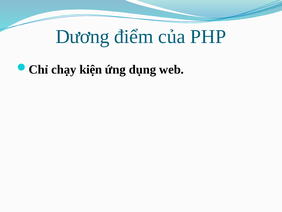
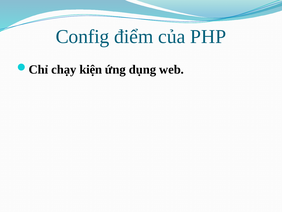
Dương: Dương -> Config
